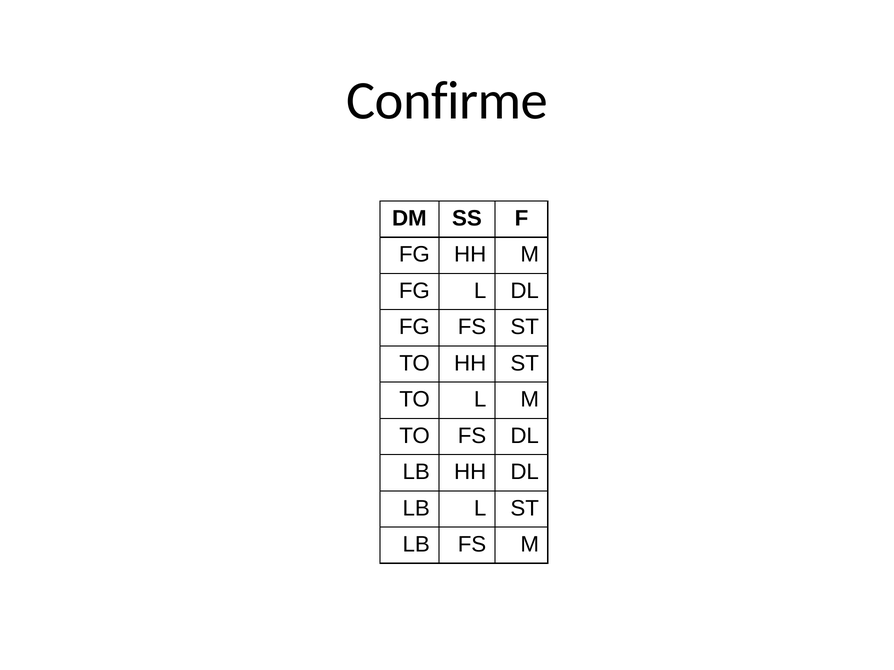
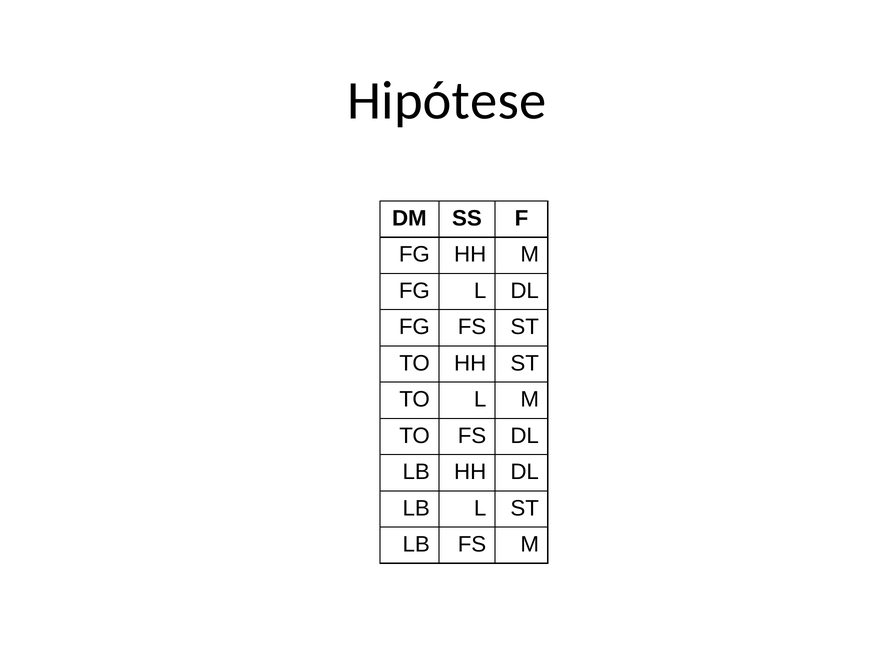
Confirme: Confirme -> Hipótese
